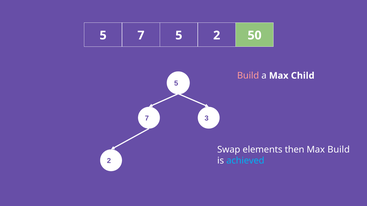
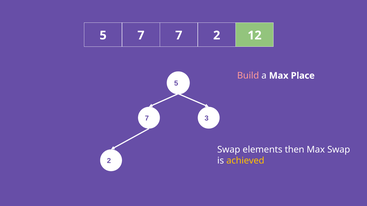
7 5: 5 -> 7
50: 50 -> 12
Child: Child -> Place
Max Build: Build -> Swap
achieved colour: light blue -> yellow
